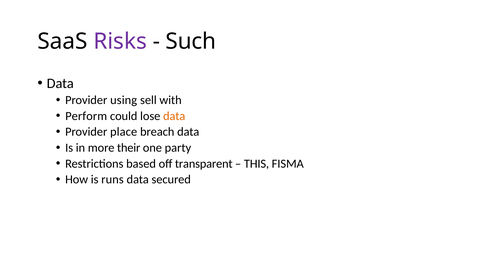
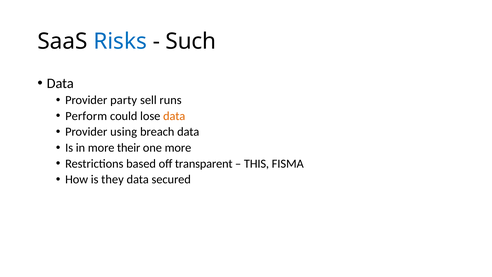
Risks colour: purple -> blue
using: using -> party
with: with -> runs
place: place -> using
one party: party -> more
runs: runs -> they
